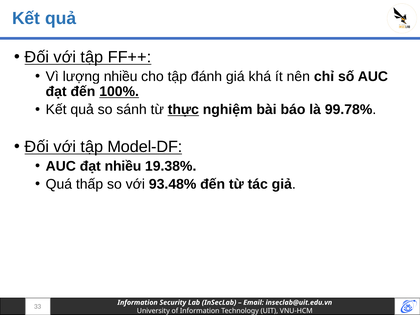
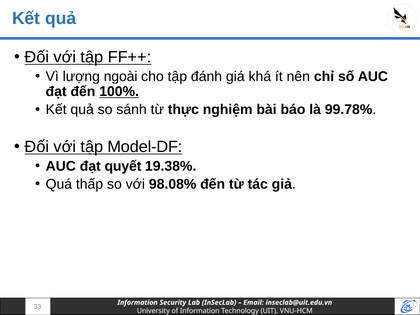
lượng nhiều: nhiều -> ngoài
thực underline: present -> none
đạt nhiều: nhiều -> quyết
93.48%: 93.48% -> 98.08%
